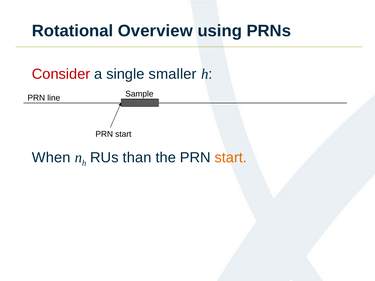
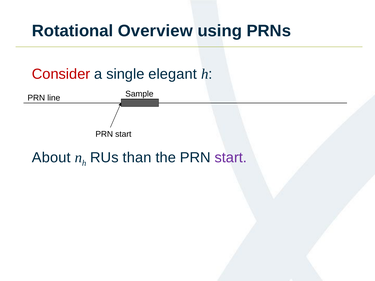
smaller: smaller -> elegant
When: When -> About
start at (231, 158) colour: orange -> purple
